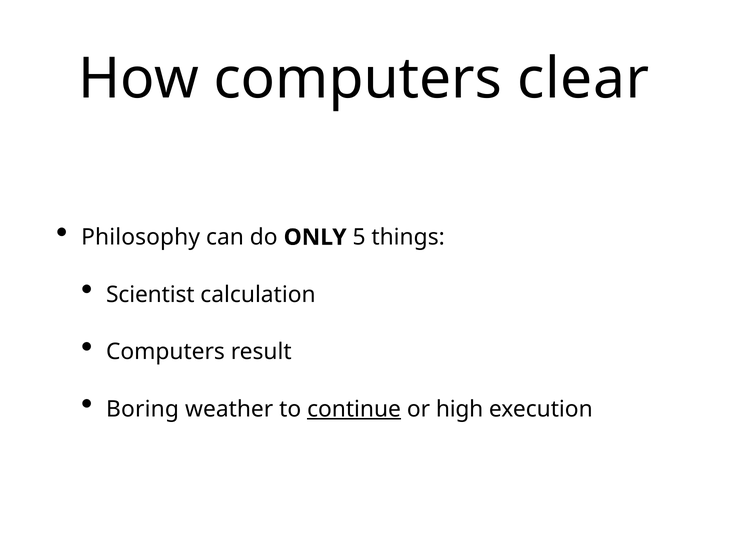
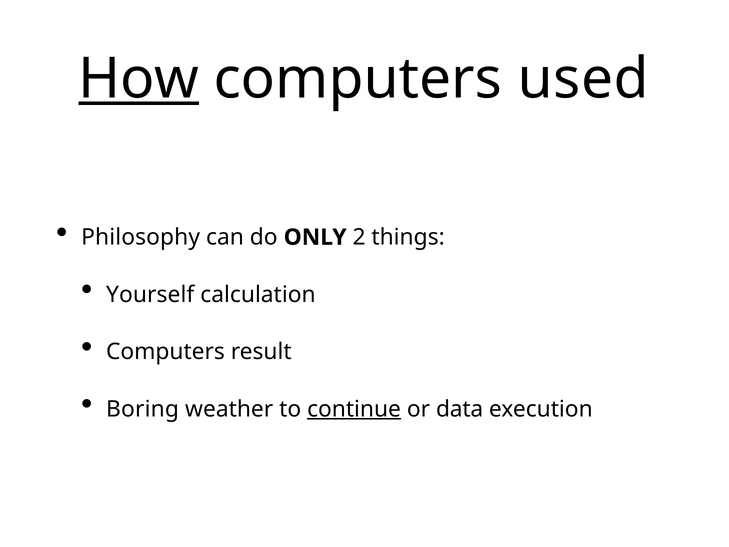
How underline: none -> present
clear: clear -> used
5: 5 -> 2
Scientist: Scientist -> Yourself
high: high -> data
